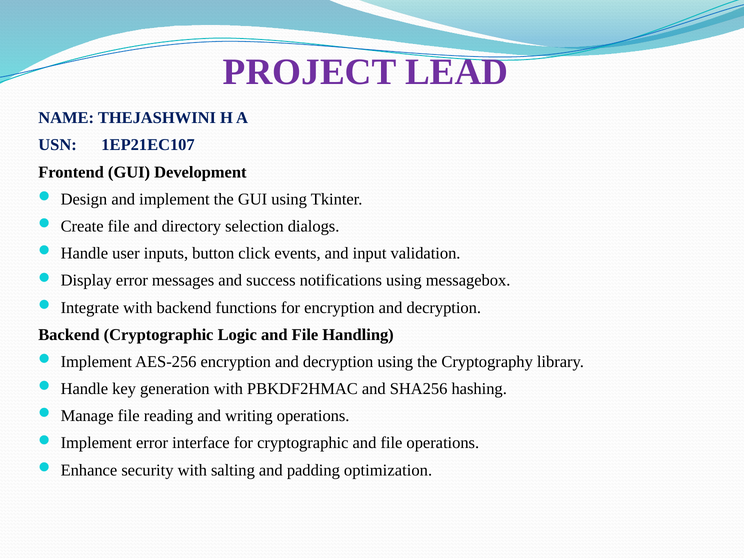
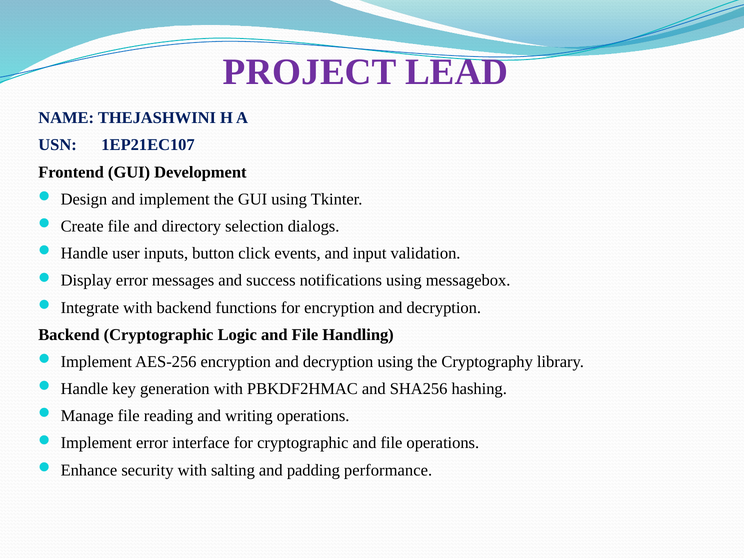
optimization: optimization -> performance
